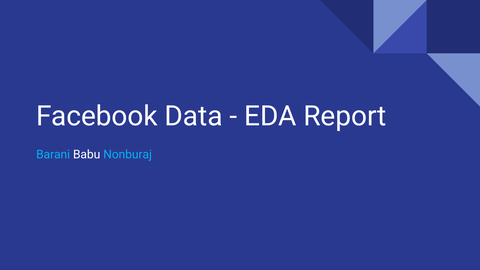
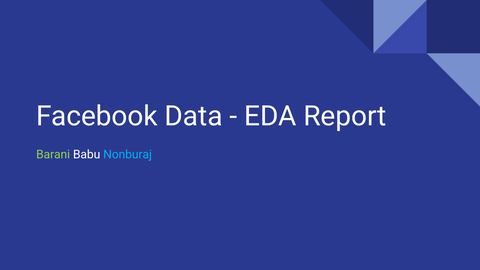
Barani colour: light blue -> light green
